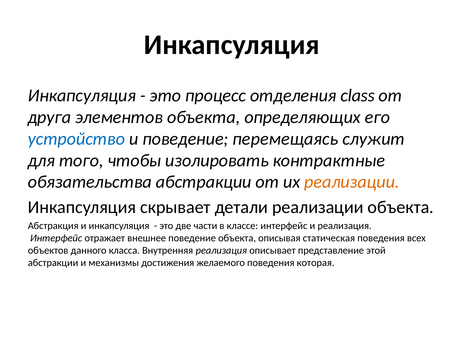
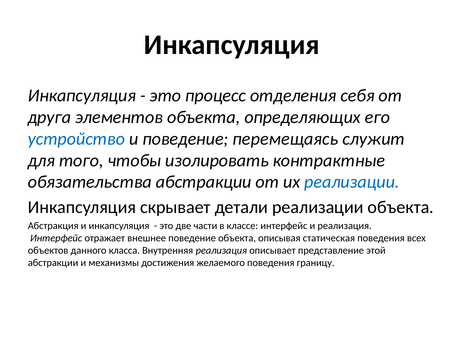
class: class -> себя
реализации at (352, 182) colour: orange -> blue
которая: которая -> границу
